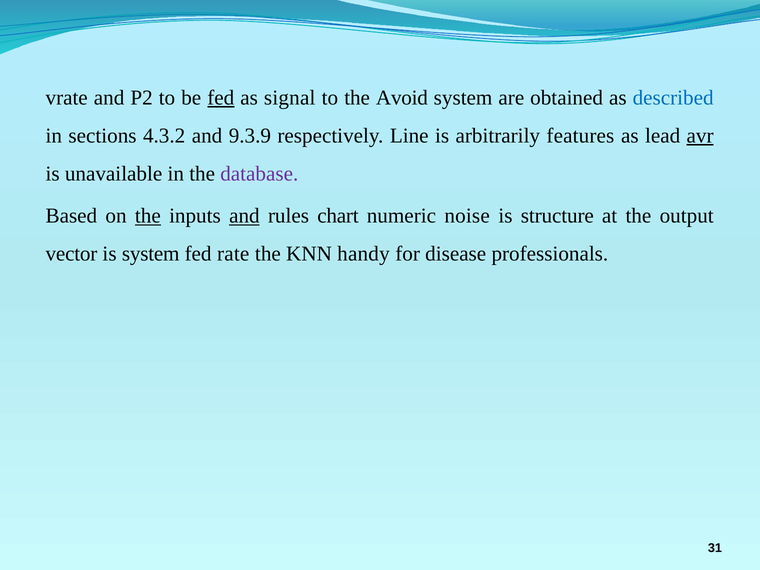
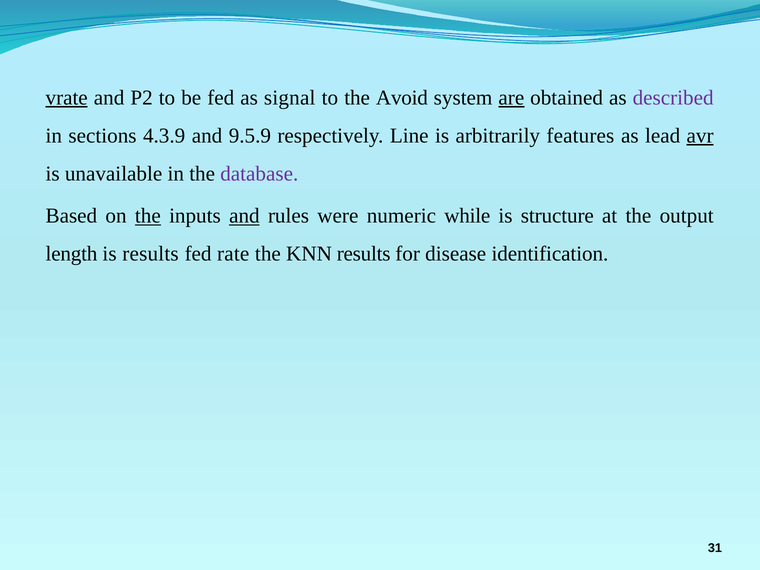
vrate underline: none -> present
fed at (221, 98) underline: present -> none
are underline: none -> present
described colour: blue -> purple
4.3.2: 4.3.2 -> 4.3.9
9.3.9: 9.3.9 -> 9.5.9
chart: chart -> were
noise: noise -> while
vector: vector -> length
is system: system -> results
KNN handy: handy -> results
professionals: professionals -> identification
